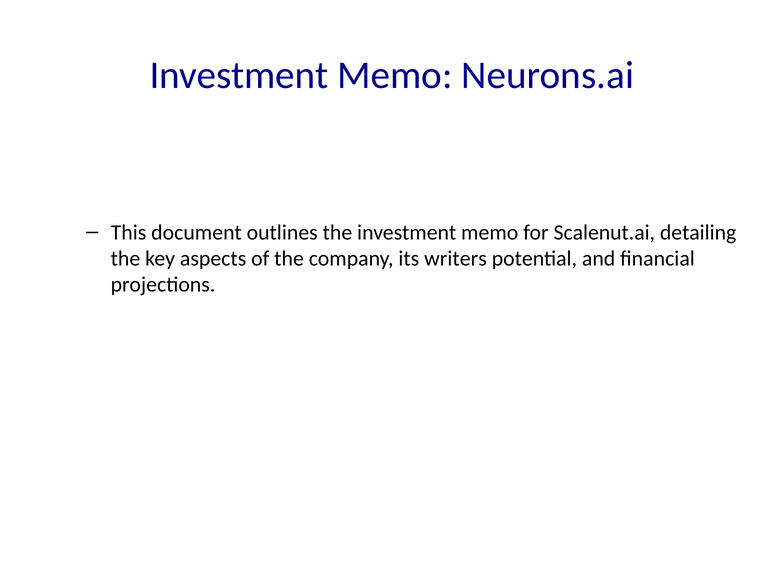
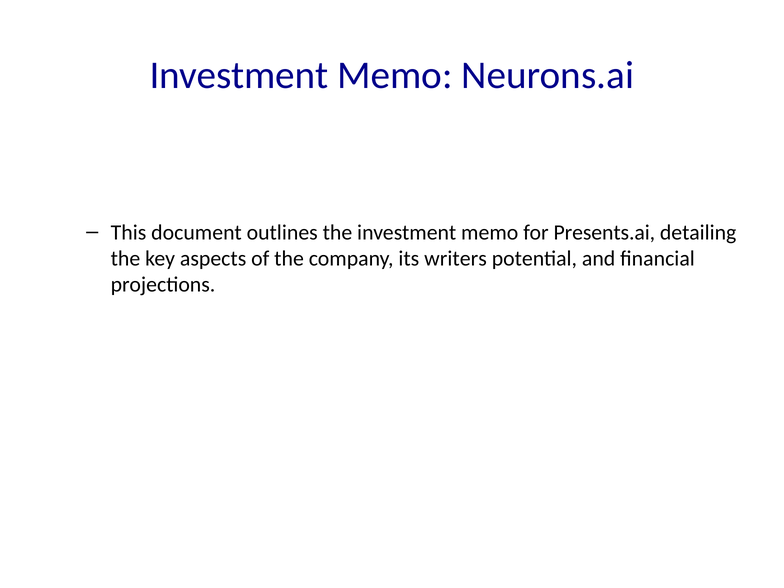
Scalenut.ai: Scalenut.ai -> Presents.ai
